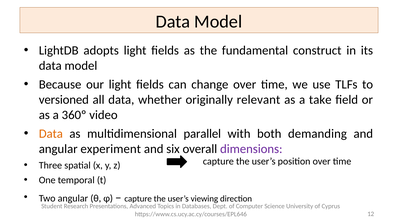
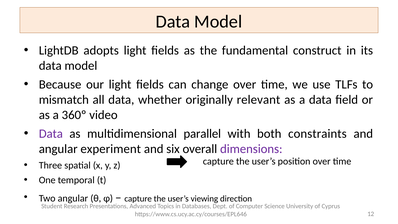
versioned: versioned -> mismatch
a take: take -> data
Data at (51, 134) colour: orange -> purple
demanding: demanding -> constraints
